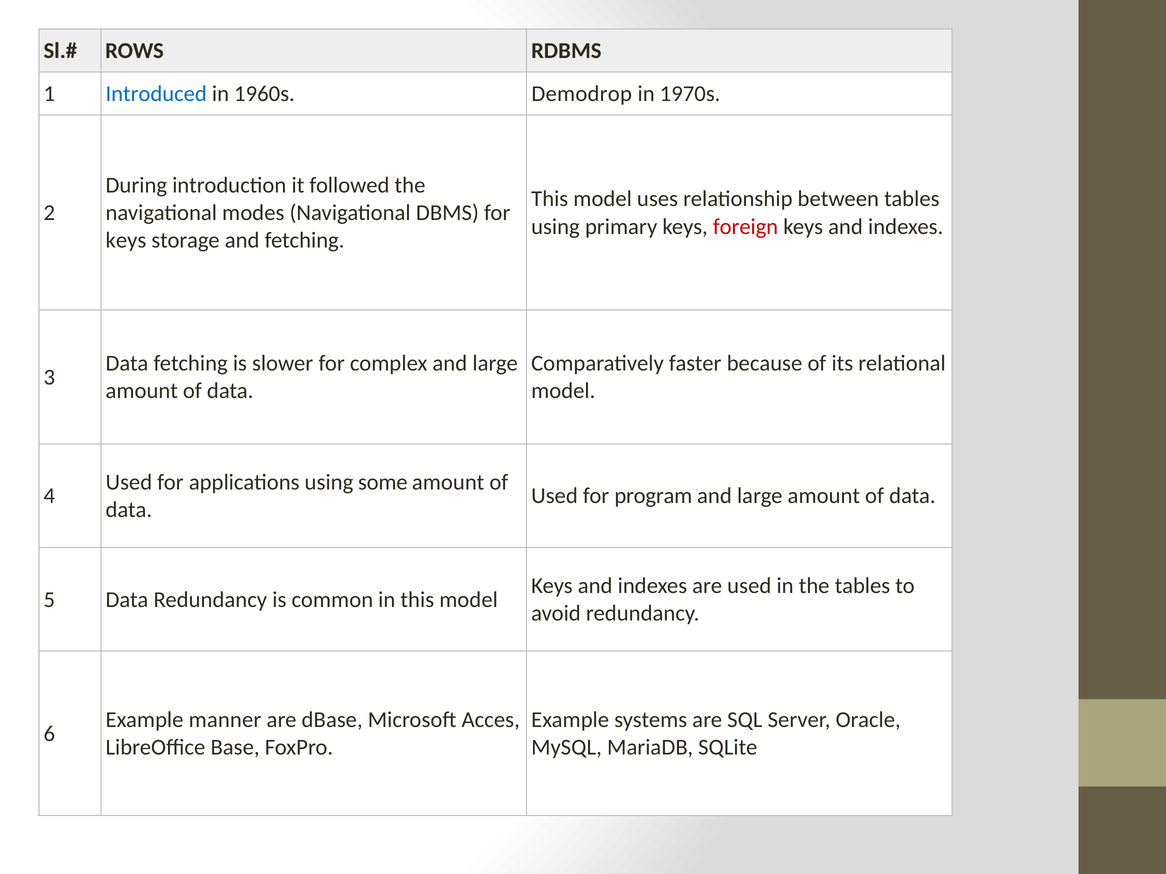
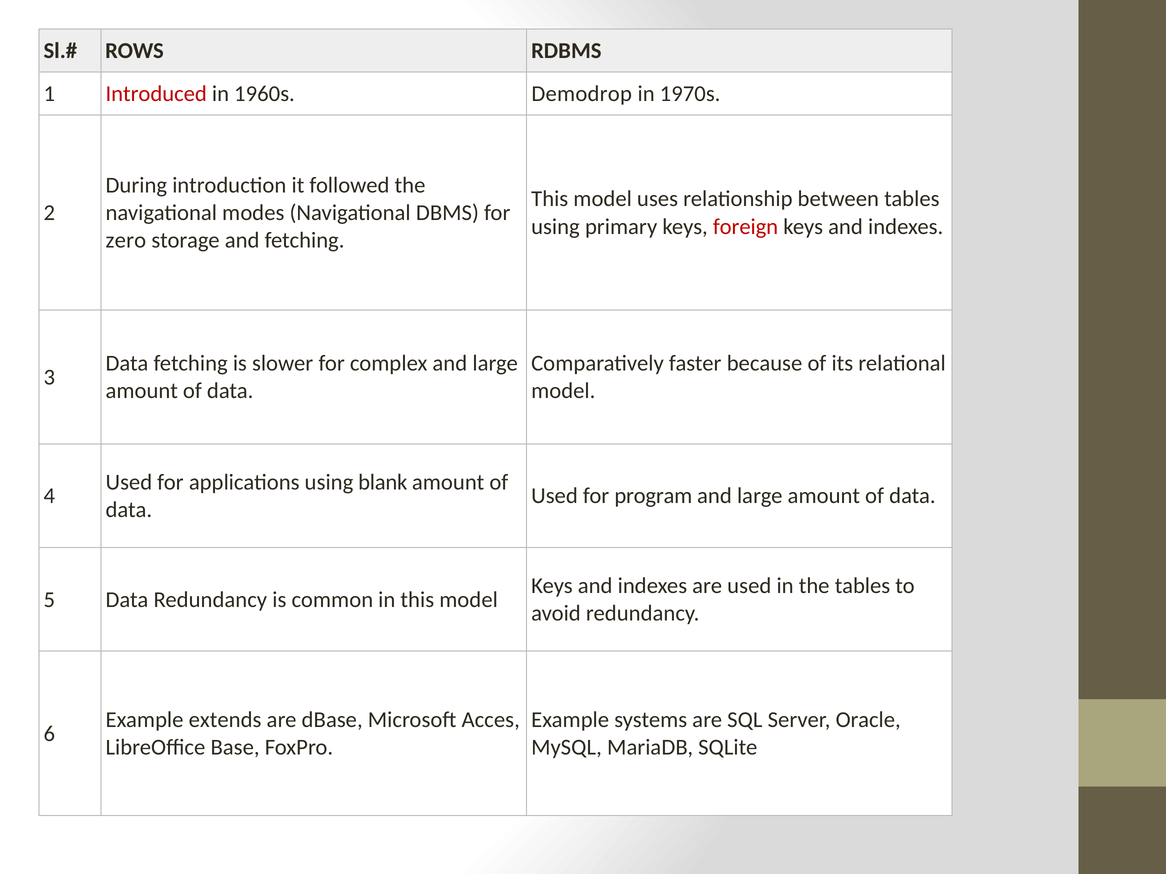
Introduced colour: blue -> red
keys at (126, 240): keys -> zero
some: some -> blank
manner: manner -> extends
